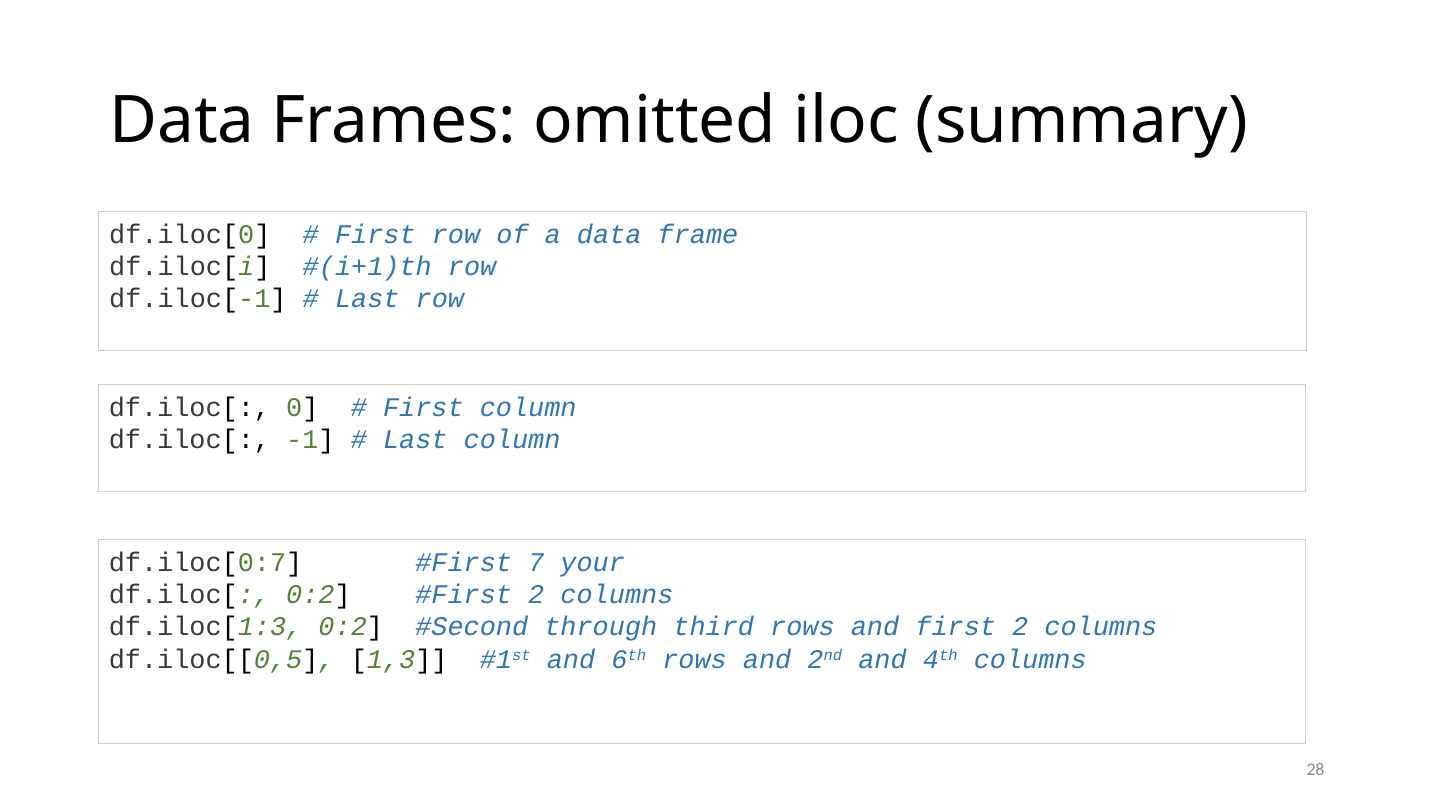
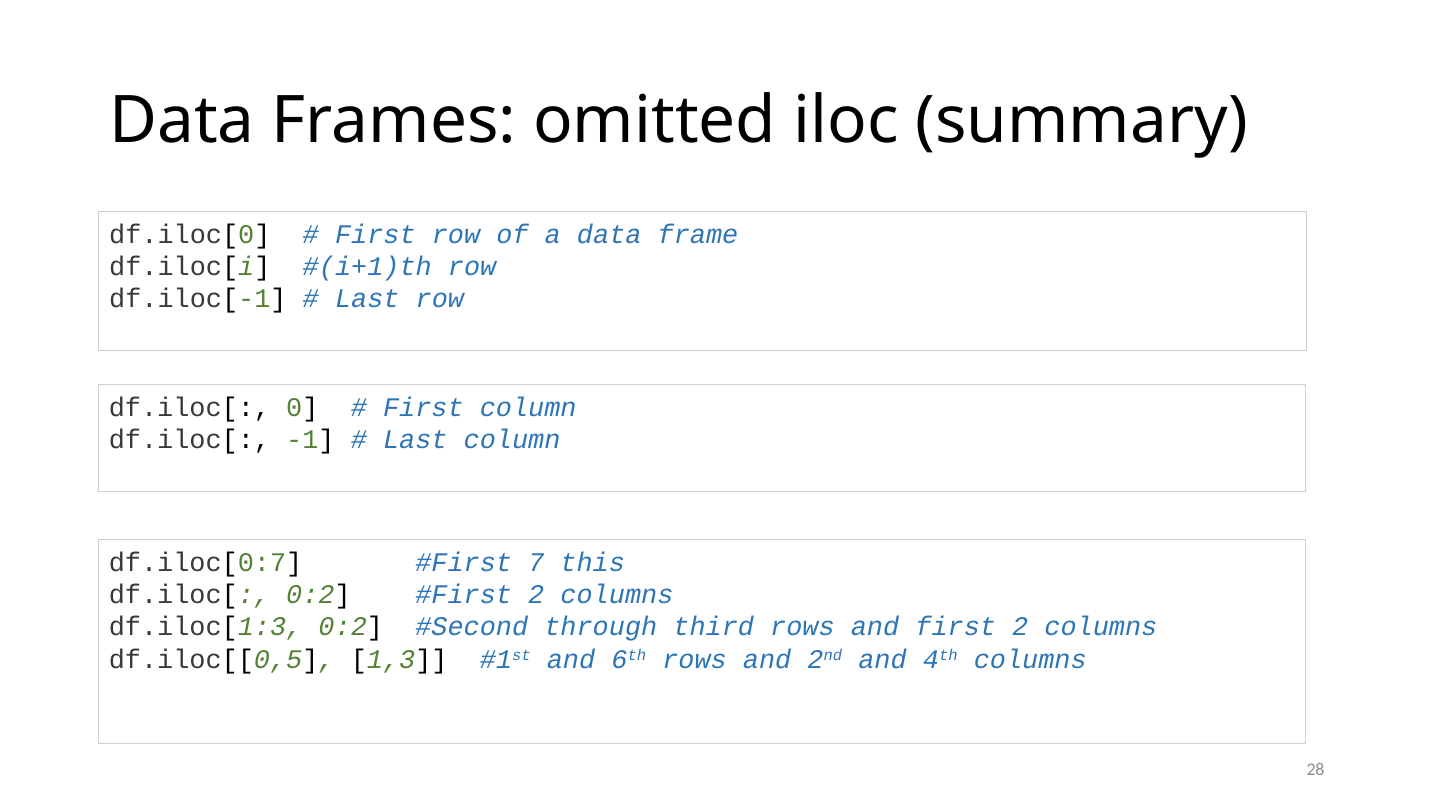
your: your -> this
